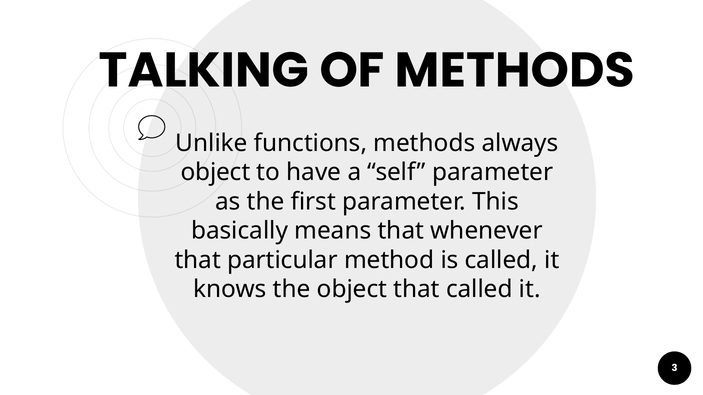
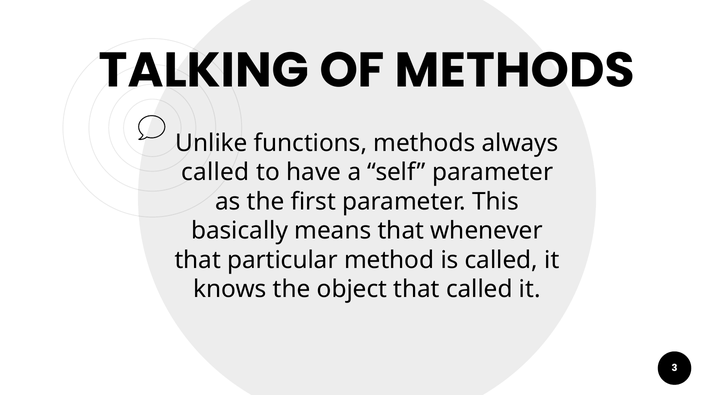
object at (216, 173): object -> called
